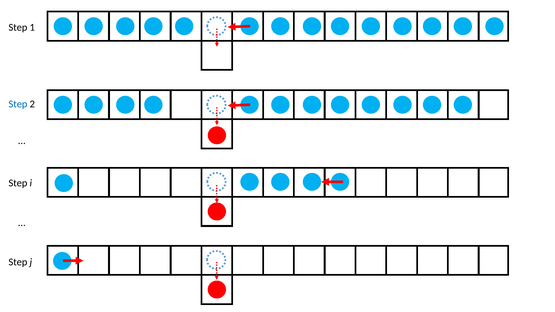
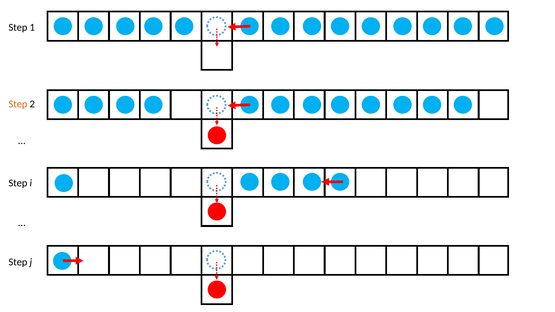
Step at (18, 104) colour: blue -> orange
